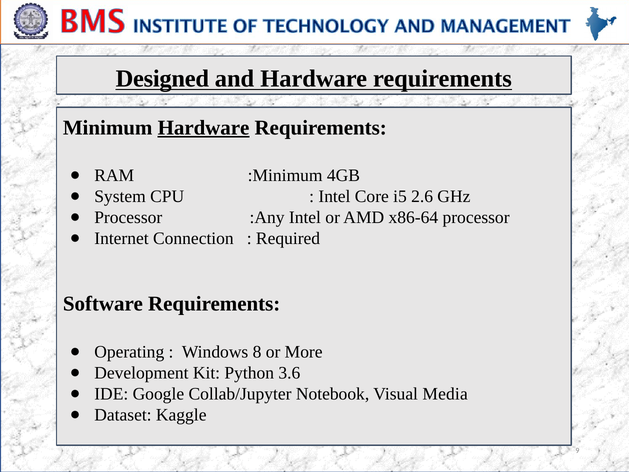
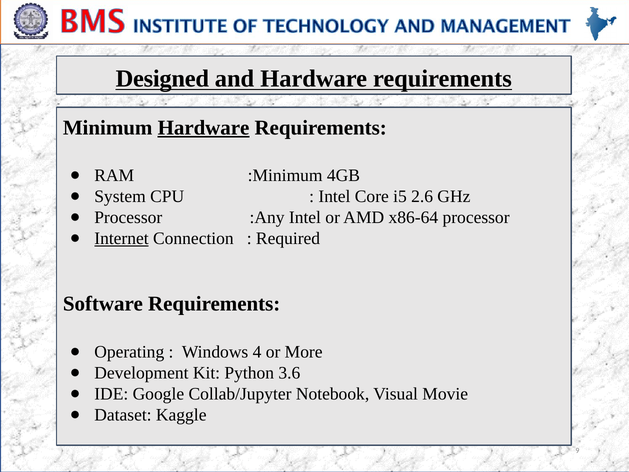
Internet underline: none -> present
8: 8 -> 4
Media: Media -> Movie
